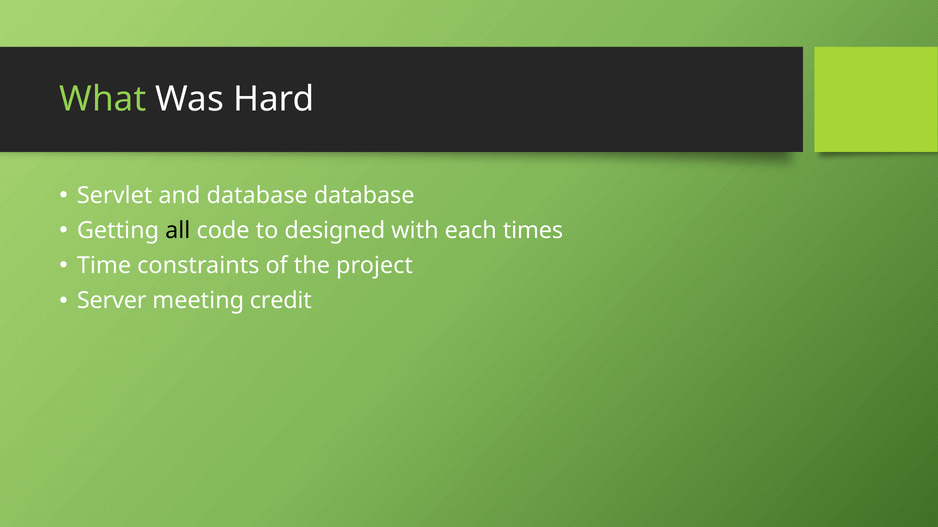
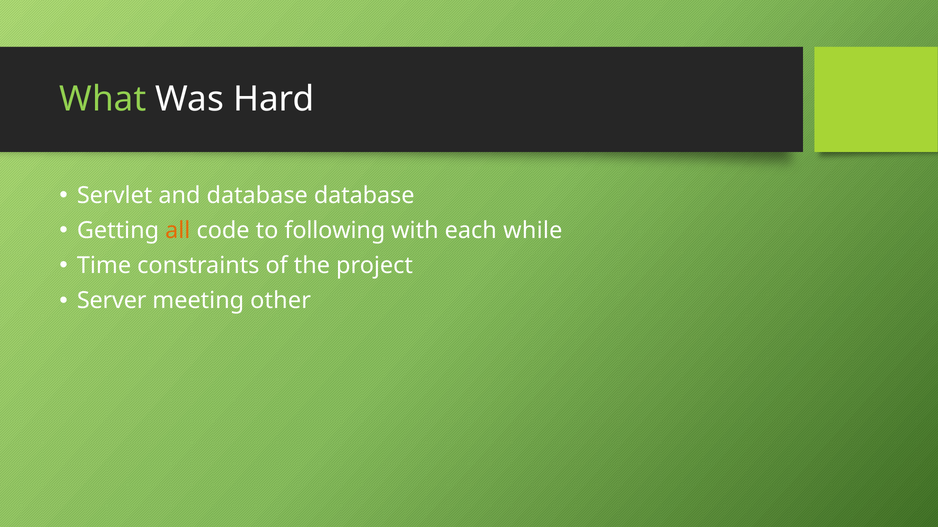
all colour: black -> orange
designed: designed -> following
times: times -> while
credit: credit -> other
